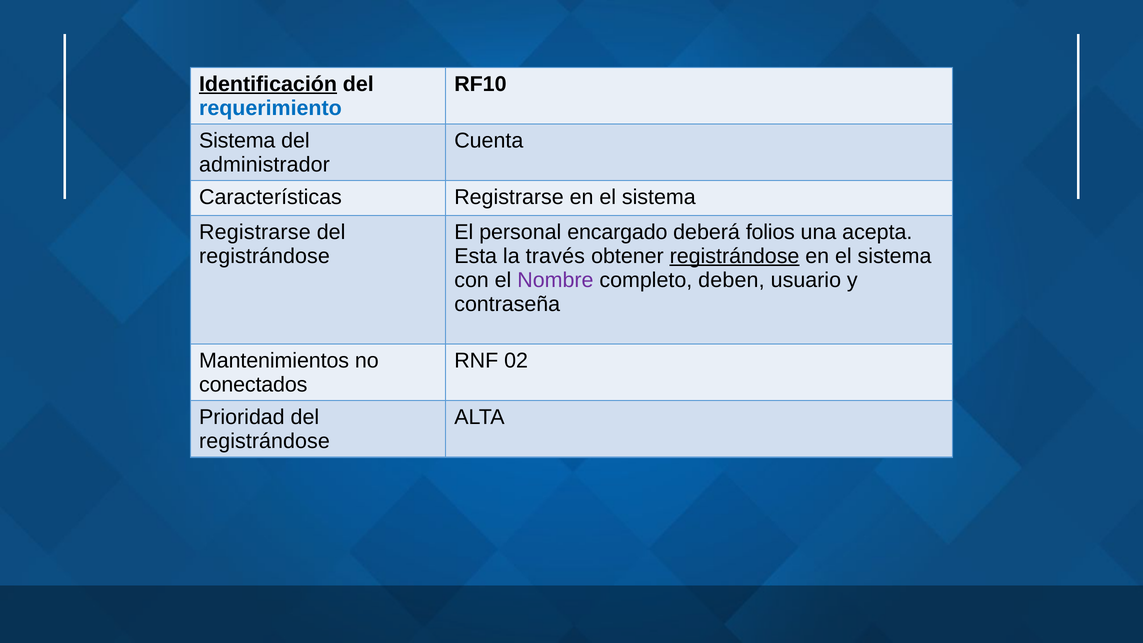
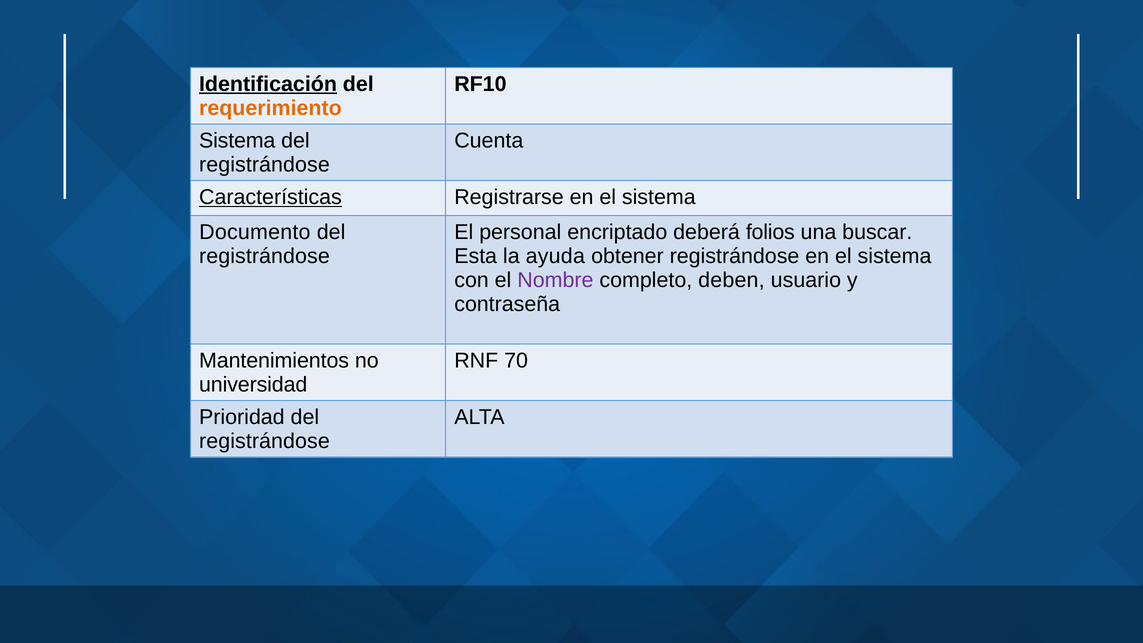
requerimiento colour: blue -> orange
administrador at (264, 165): administrador -> registrándose
Características underline: none -> present
Registrarse at (255, 232): Registrarse -> Documento
encargado: encargado -> encriptado
acepta: acepta -> buscar
través: través -> ayuda
registrándose at (735, 256) underline: present -> none
02: 02 -> 70
conectados: conectados -> universidad
